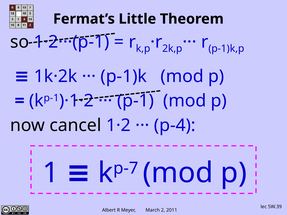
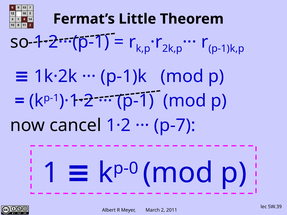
p-4: p-4 -> p-7
p-7: p-7 -> p-0
